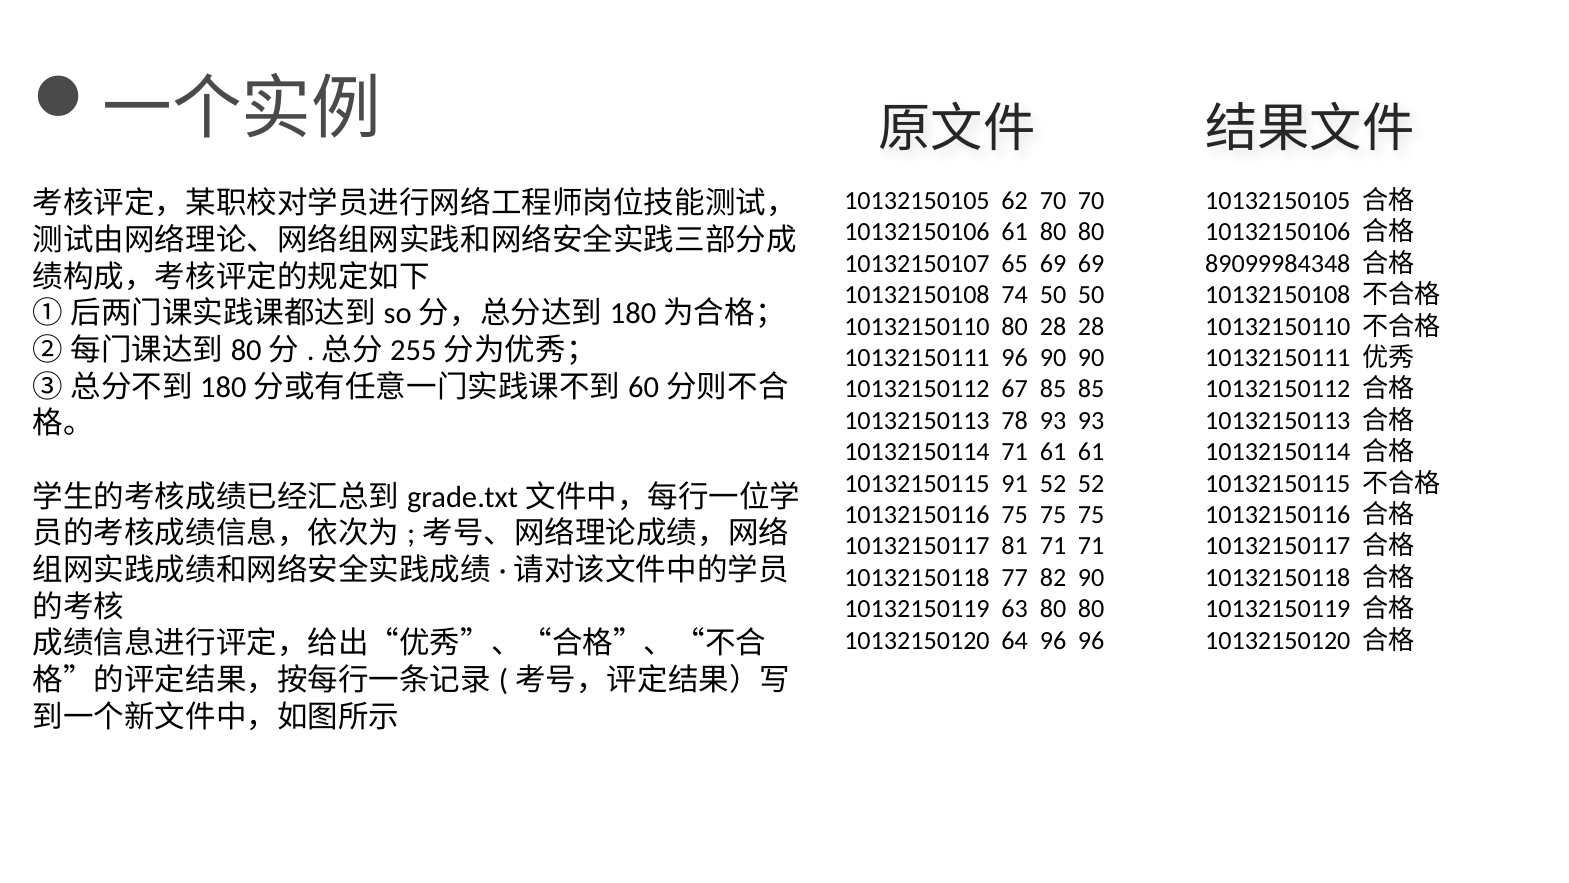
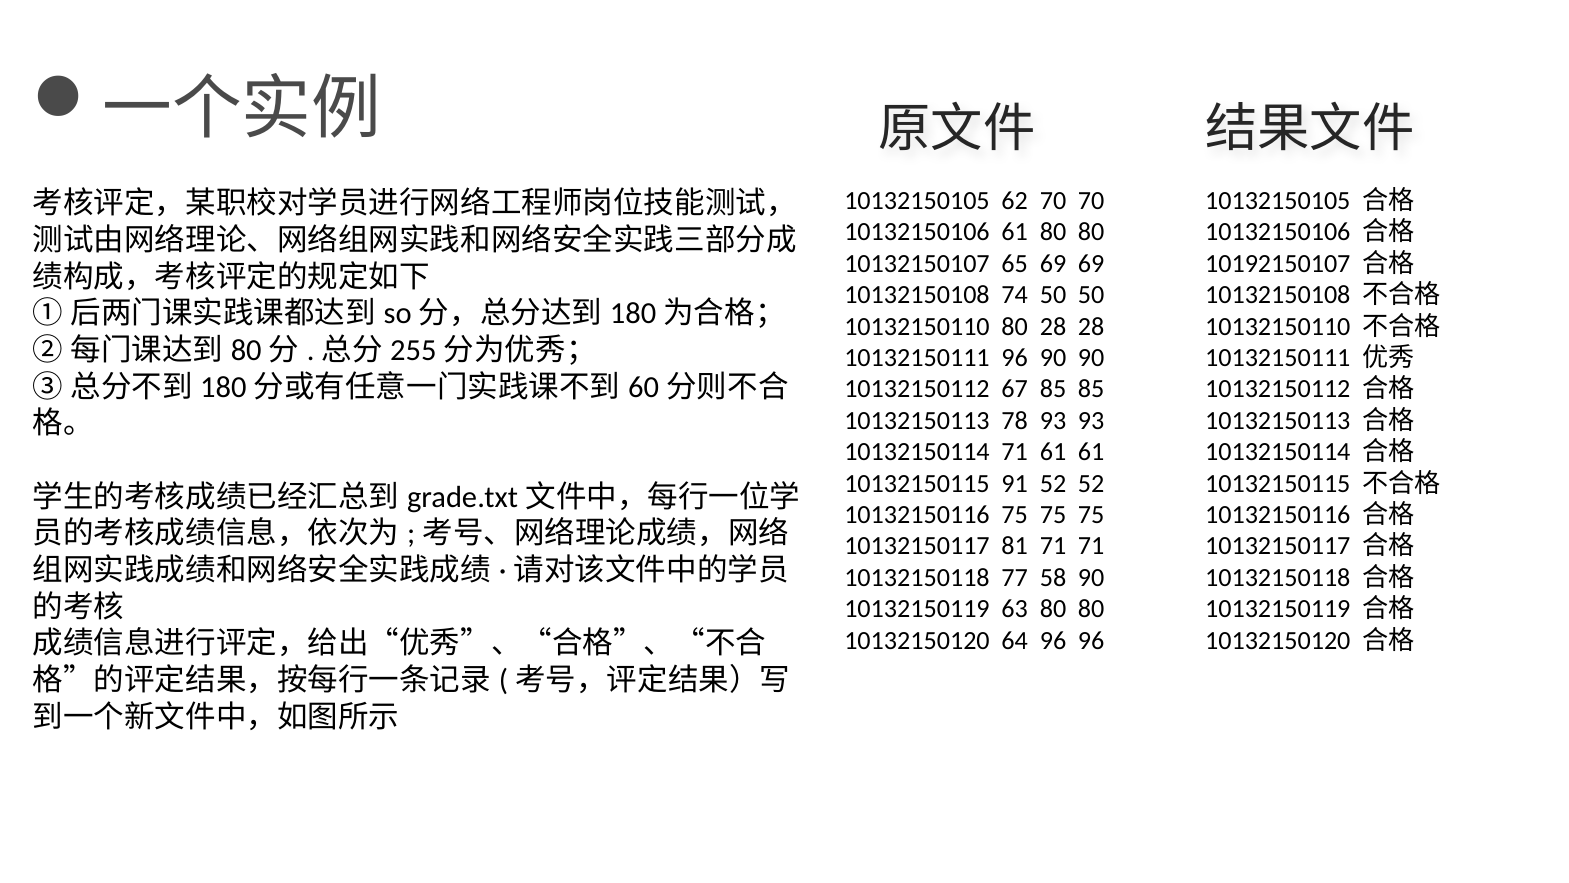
89099984348: 89099984348 -> 10192150107
82: 82 -> 58
